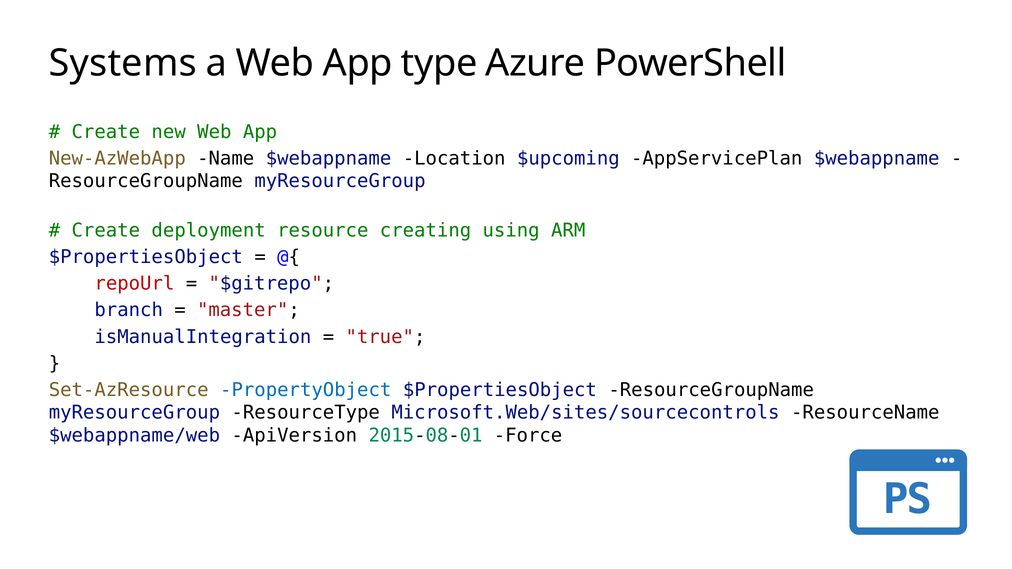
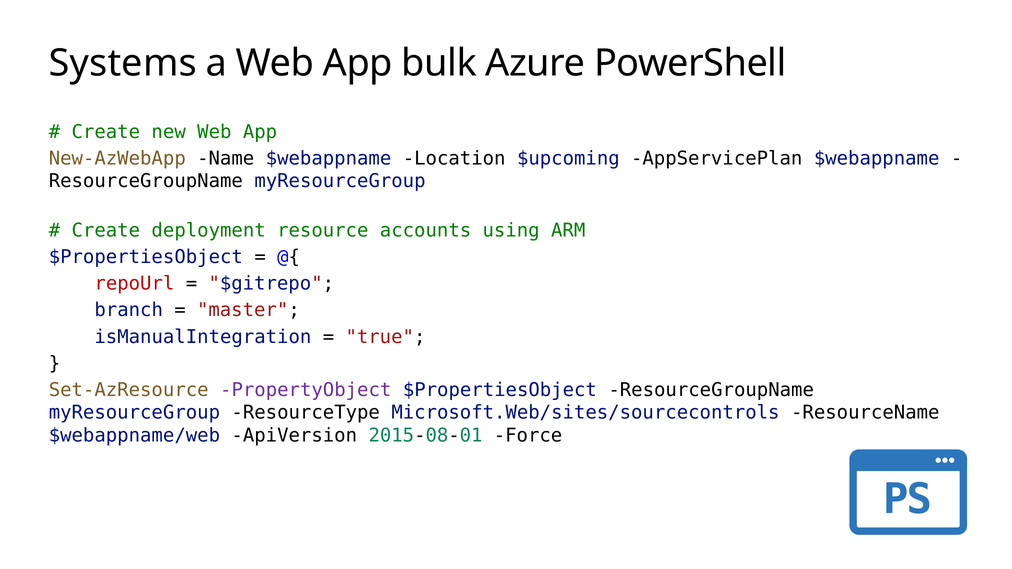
type: type -> bulk
creating: creating -> accounts
PropertyObject colour: blue -> purple
